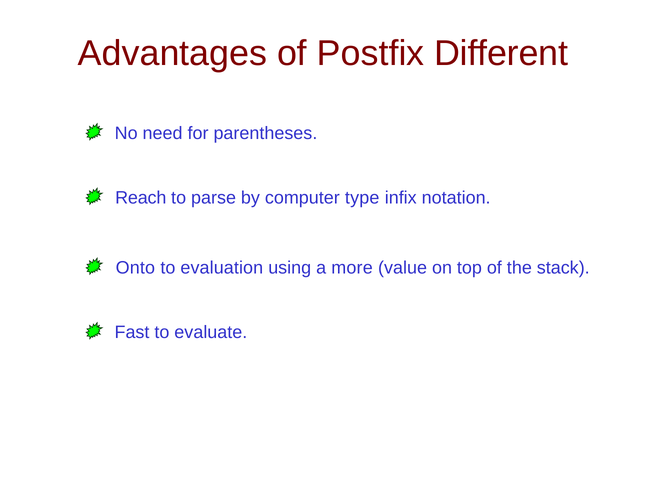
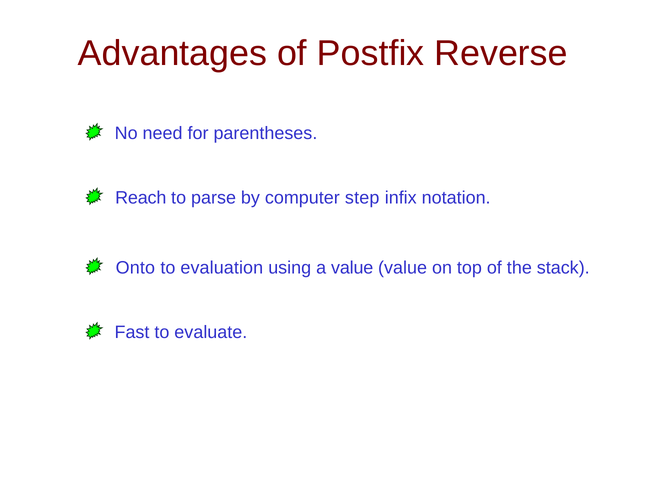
Different: Different -> Reverse
type: type -> step
a more: more -> value
